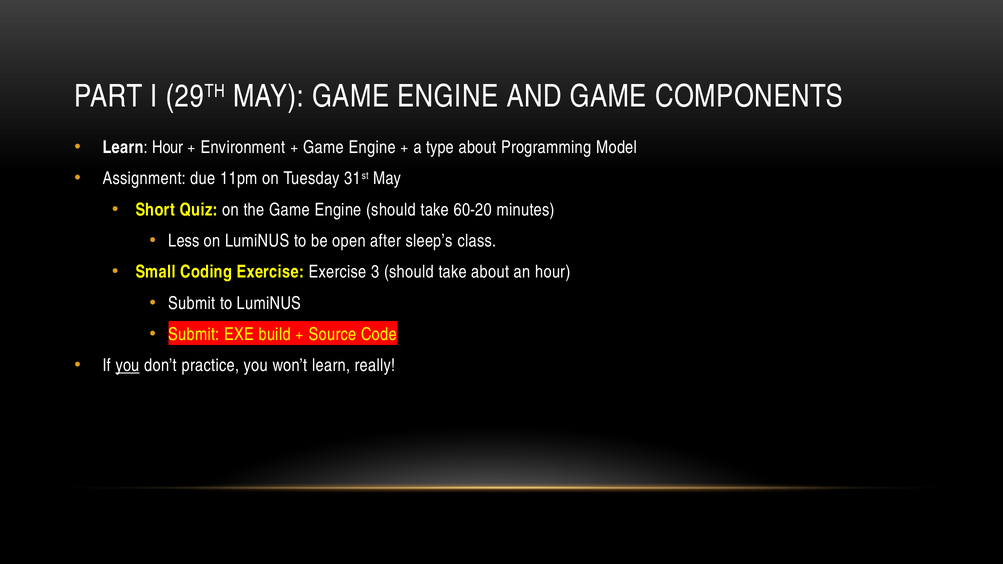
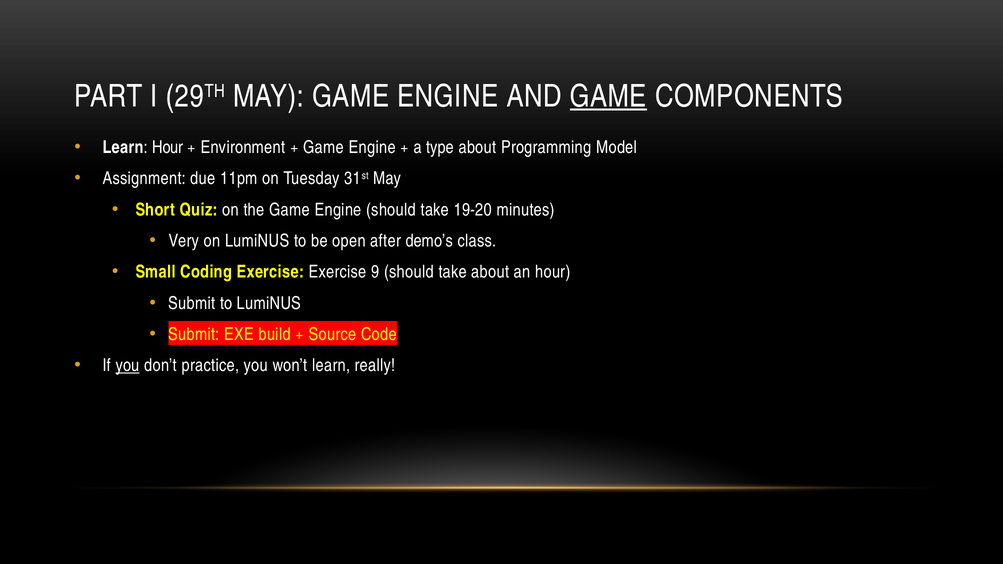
GAME at (608, 96) underline: none -> present
60-20: 60-20 -> 19-20
Less: Less -> Very
sleep’s: sleep’s -> demo’s
3: 3 -> 9
